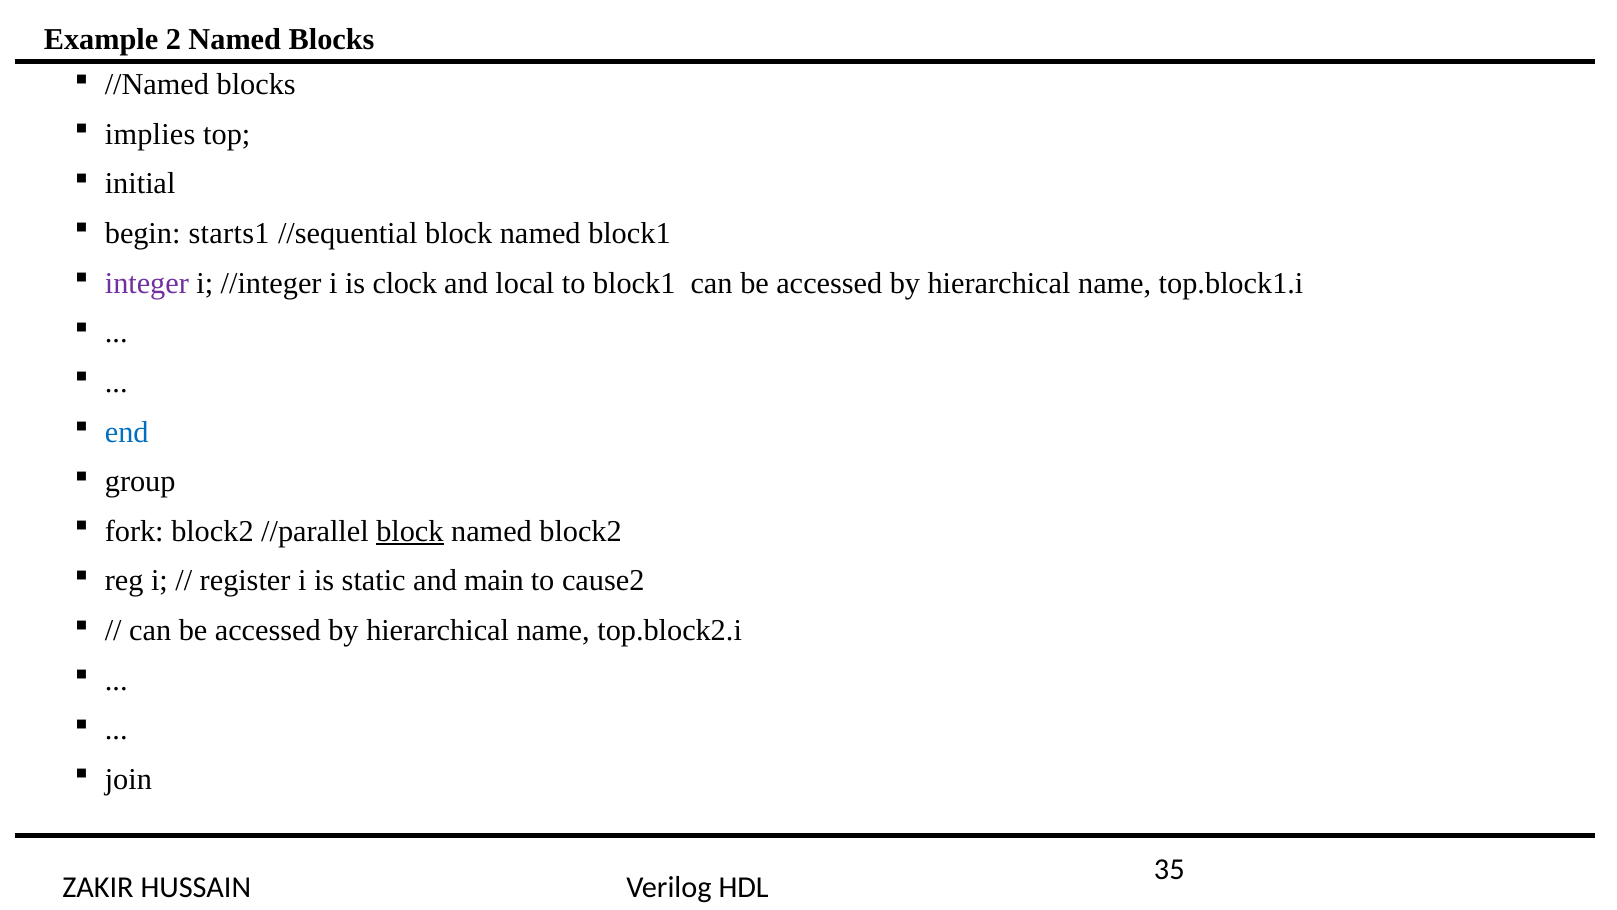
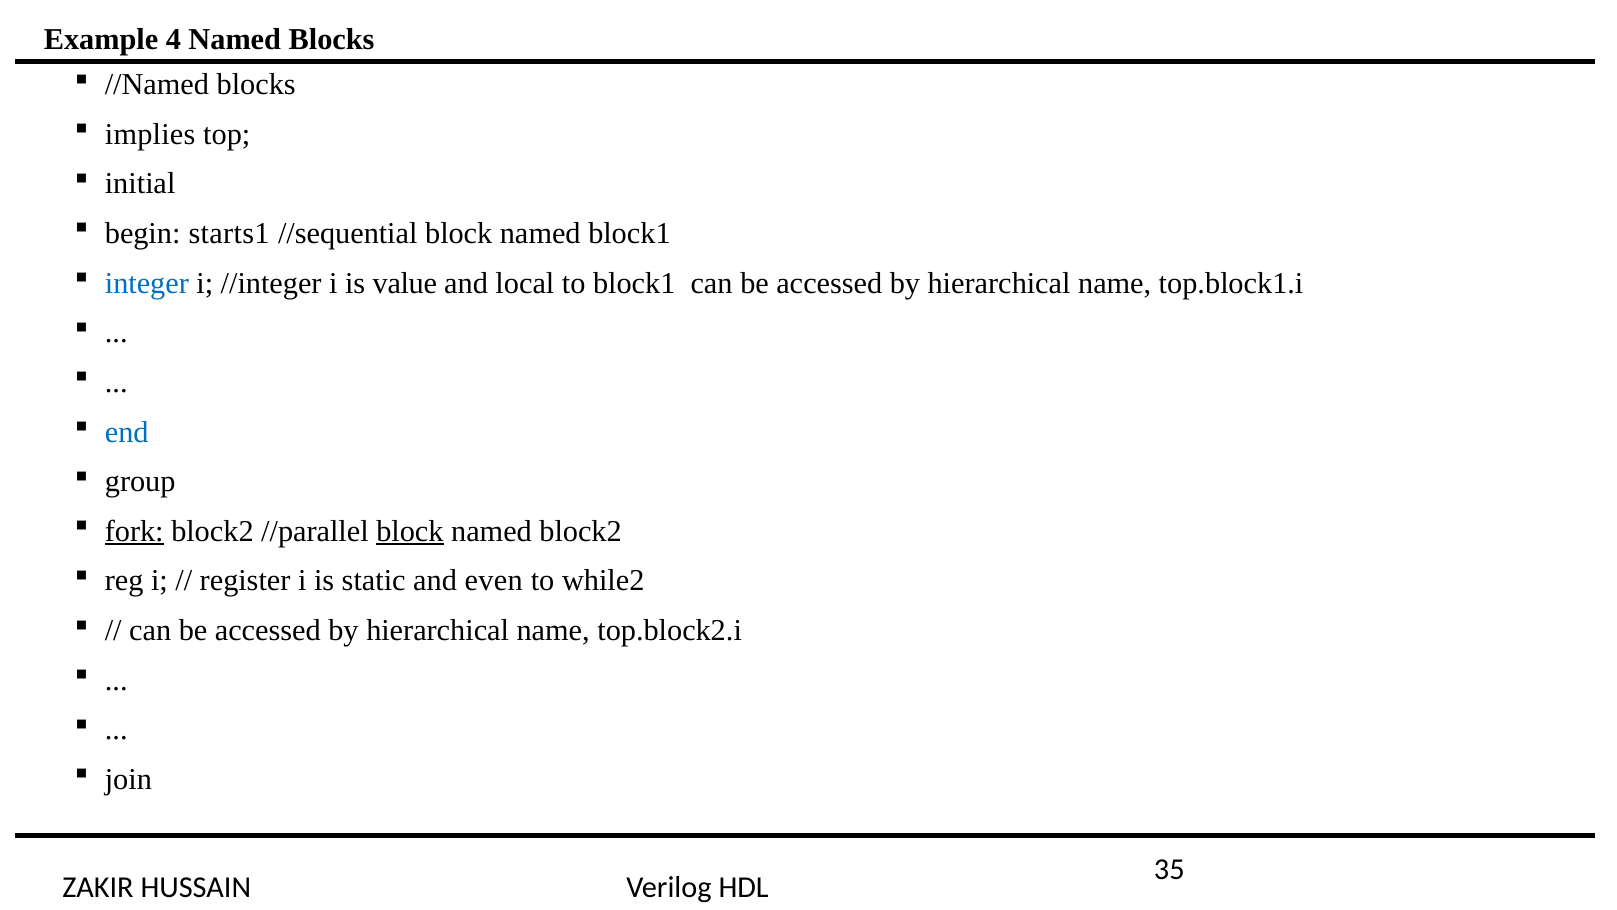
2: 2 -> 4
integer colour: purple -> blue
clock: clock -> value
fork underline: none -> present
main: main -> even
cause2: cause2 -> while2
